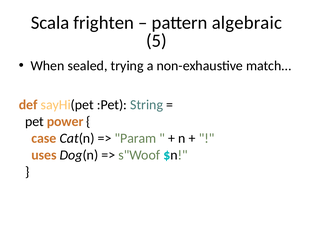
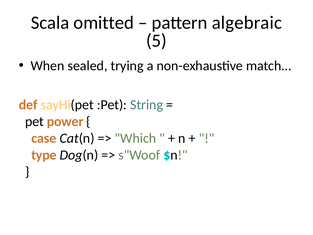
frighten: frighten -> omitted
Param: Param -> Which
uses: uses -> type
